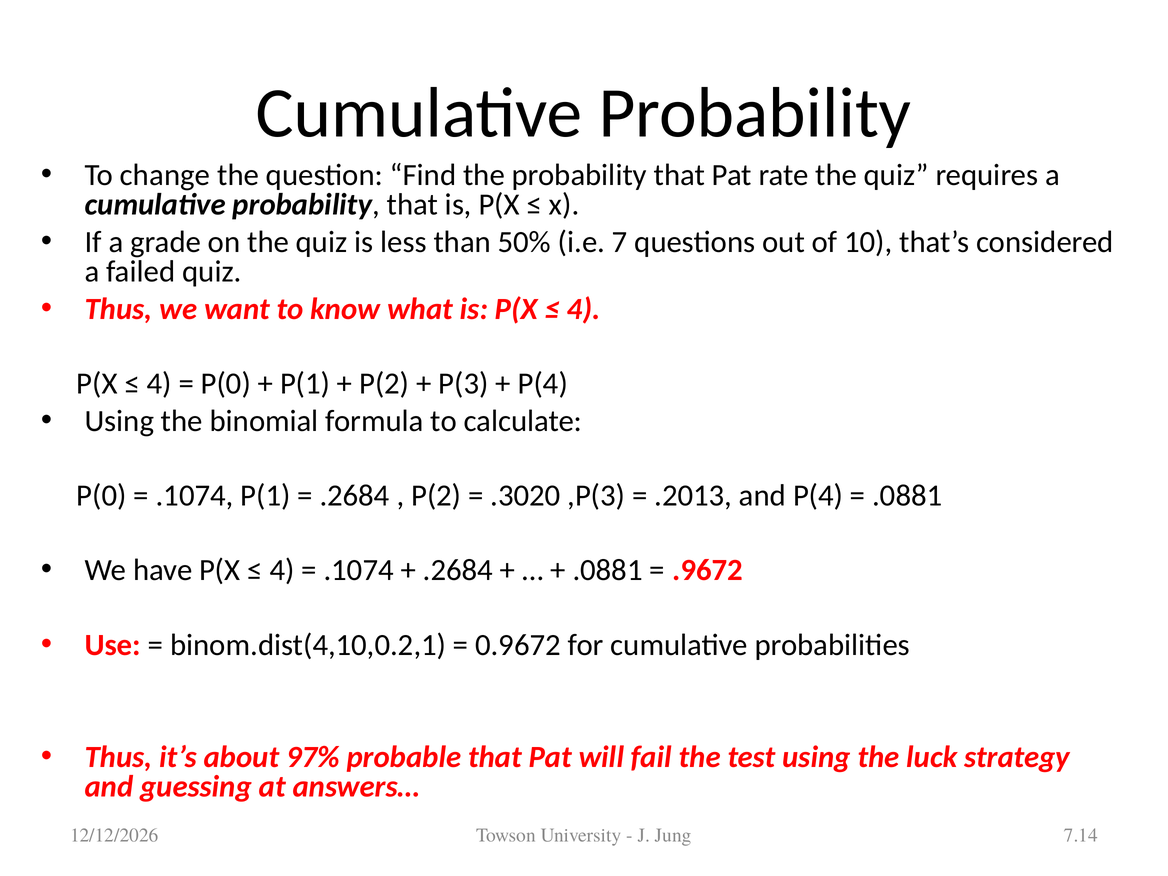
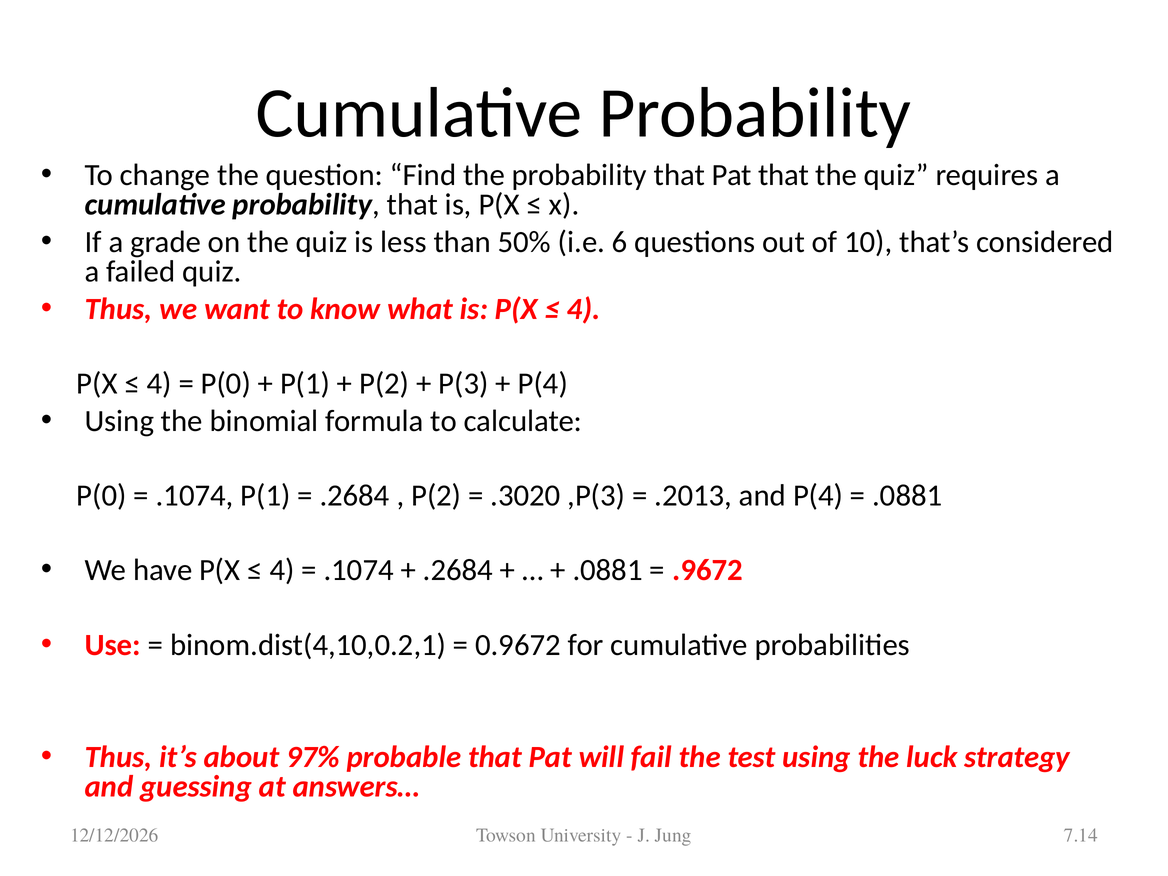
Pat rate: rate -> that
7: 7 -> 6
